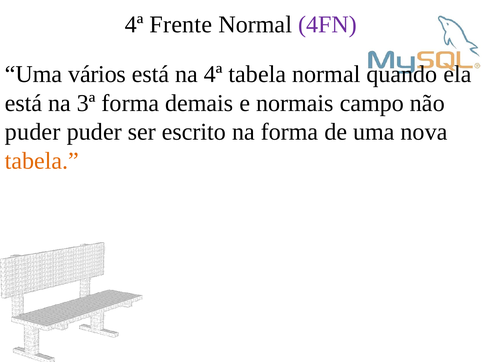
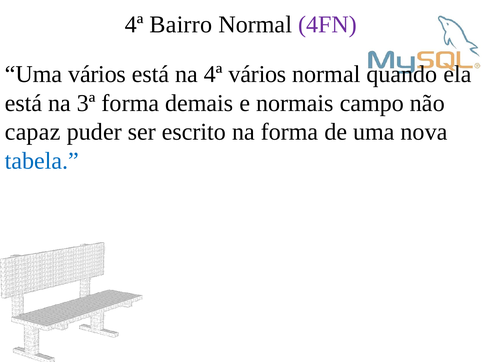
Frente: Frente -> Bairro
4ª tabela: tabela -> vários
puder at (33, 132): puder -> capaz
tabela at (42, 161) colour: orange -> blue
